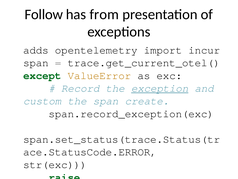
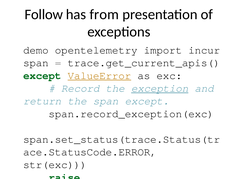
adds: adds -> demo
trace.get_current_otel(: trace.get_current_otel( -> trace.get_current_apis(
ValueError underline: none -> present
custom: custom -> return
span create: create -> except
